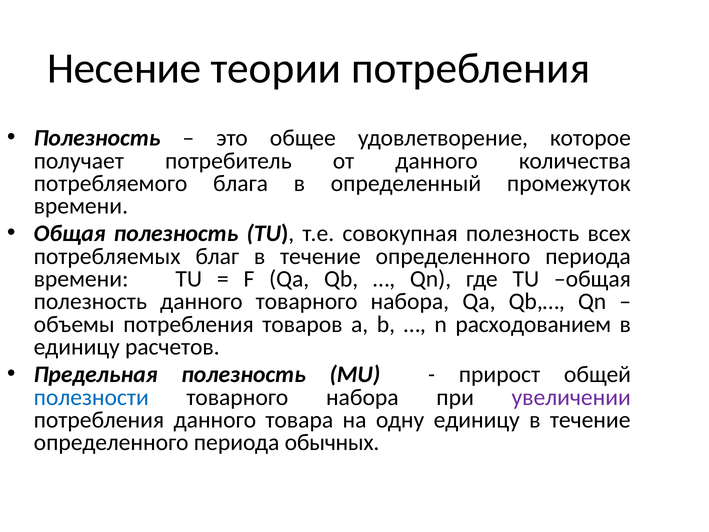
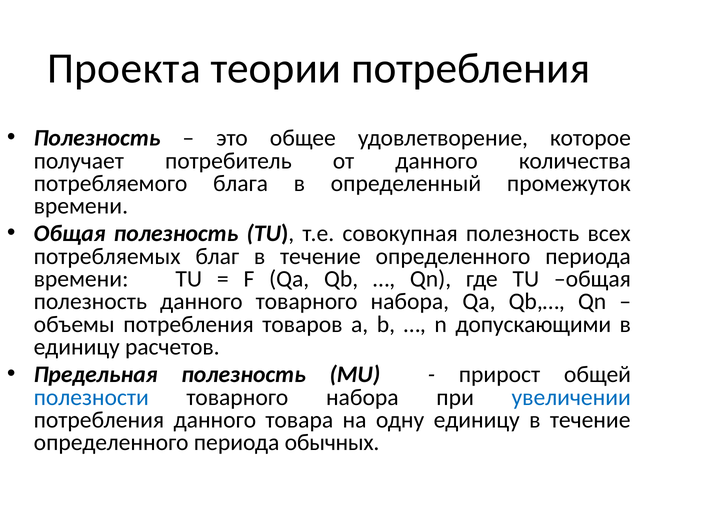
Несение: Несение -> Проекта
расходованием: расходованием -> допускающими
увеличении colour: purple -> blue
